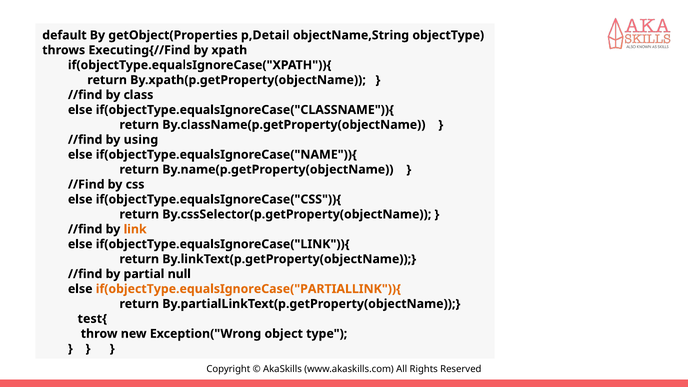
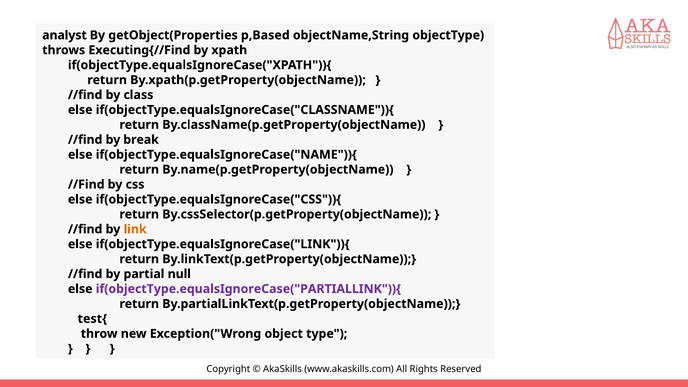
default: default -> analyst
p,Detail: p,Detail -> p,Based
using: using -> break
if(objectType.equalsIgnoreCase("PARTIALLINK")){ colour: orange -> purple
